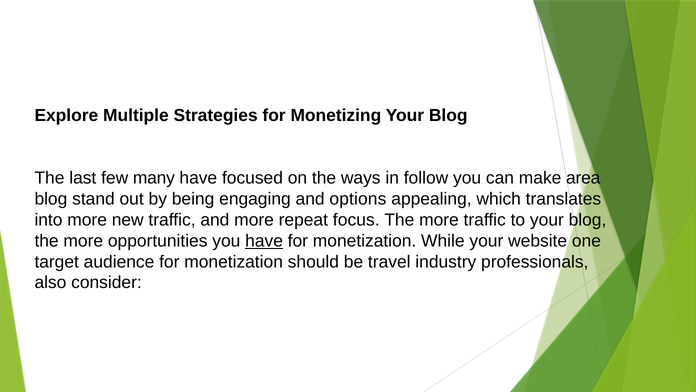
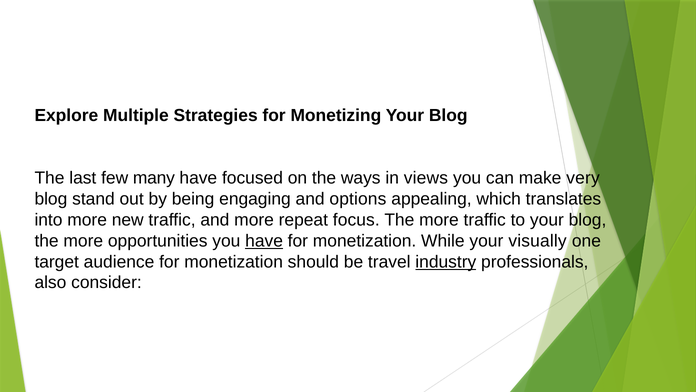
follow: follow -> views
area: area -> very
website: website -> visually
industry underline: none -> present
